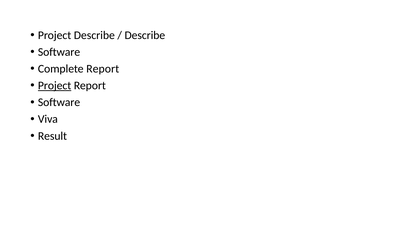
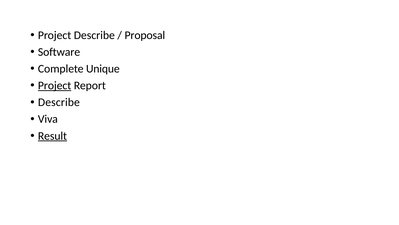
Describe at (145, 35): Describe -> Proposal
Complete Report: Report -> Unique
Software at (59, 102): Software -> Describe
Result underline: none -> present
